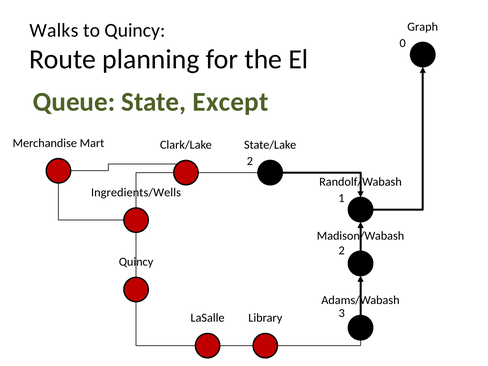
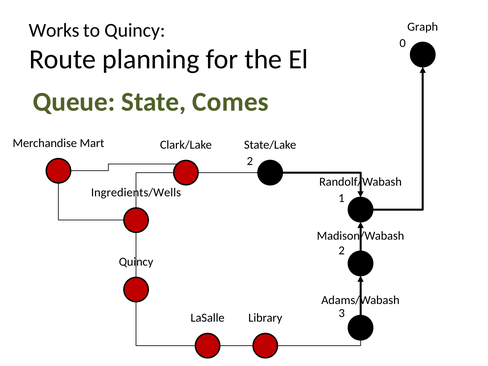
Walks: Walks -> Works
Except: Except -> Comes
